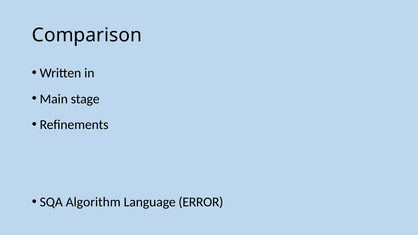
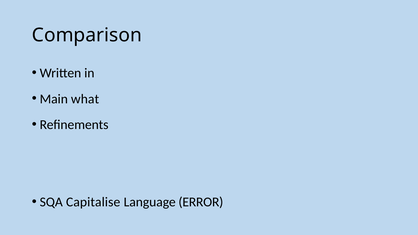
stage: stage -> what
Algorithm: Algorithm -> Capitalise
